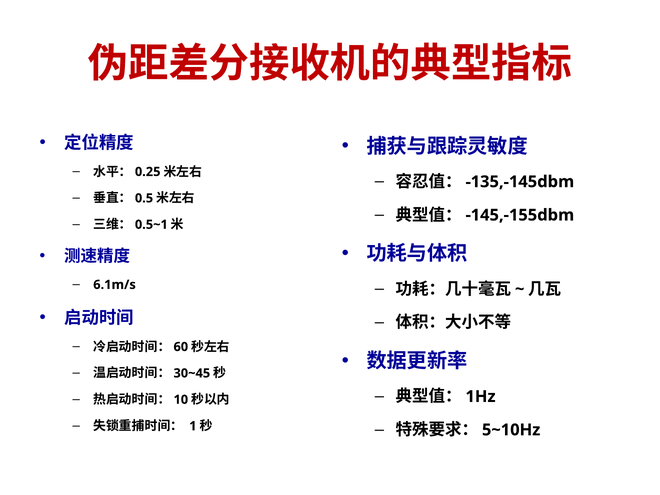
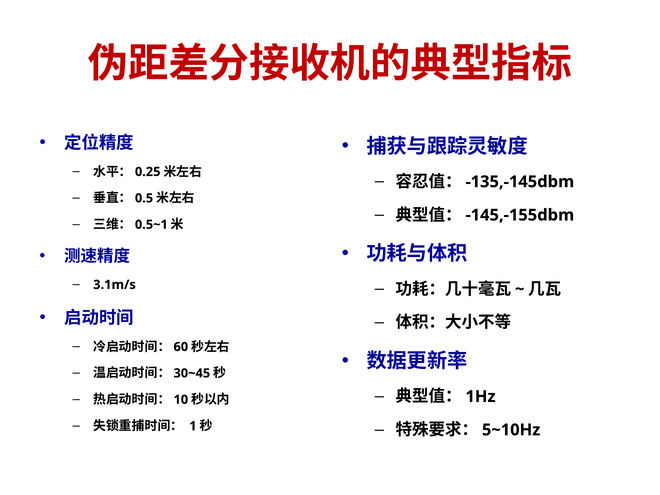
6.1m/s: 6.1m/s -> 3.1m/s
